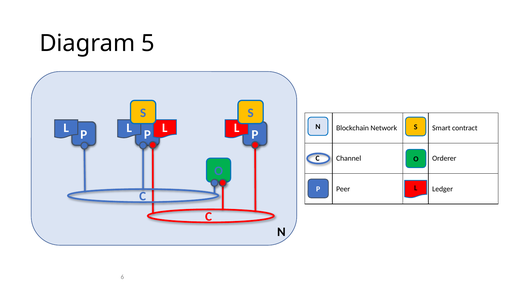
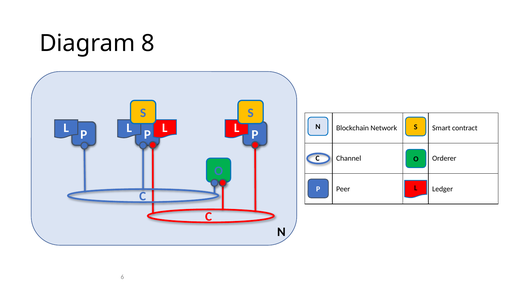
5: 5 -> 8
